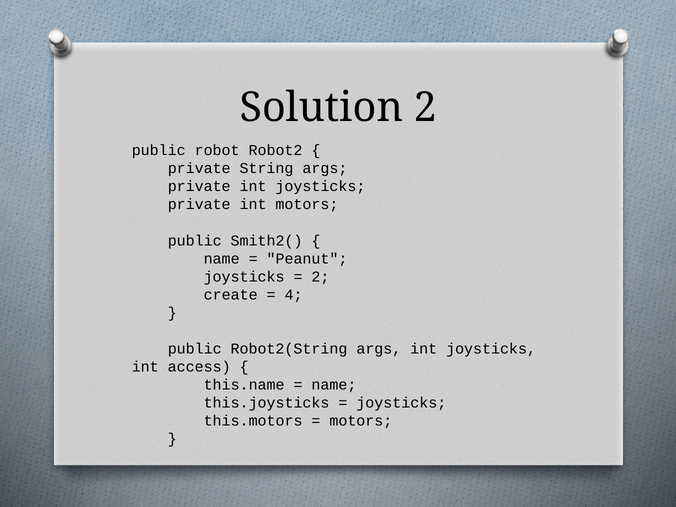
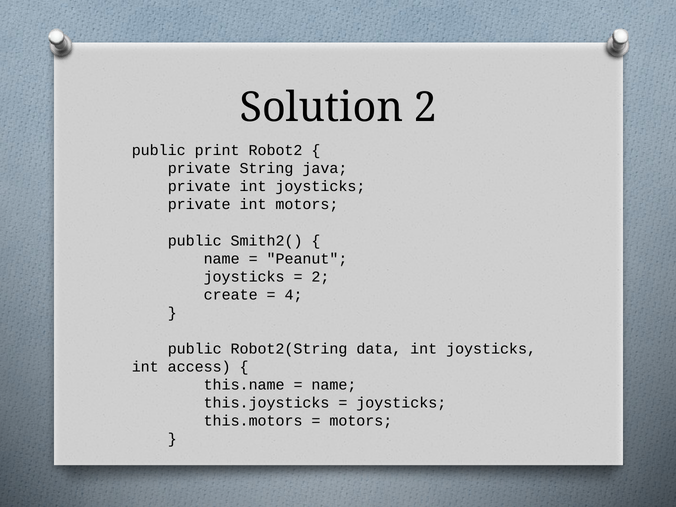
robot: robot -> print
String args: args -> java
Robot2(String args: args -> data
